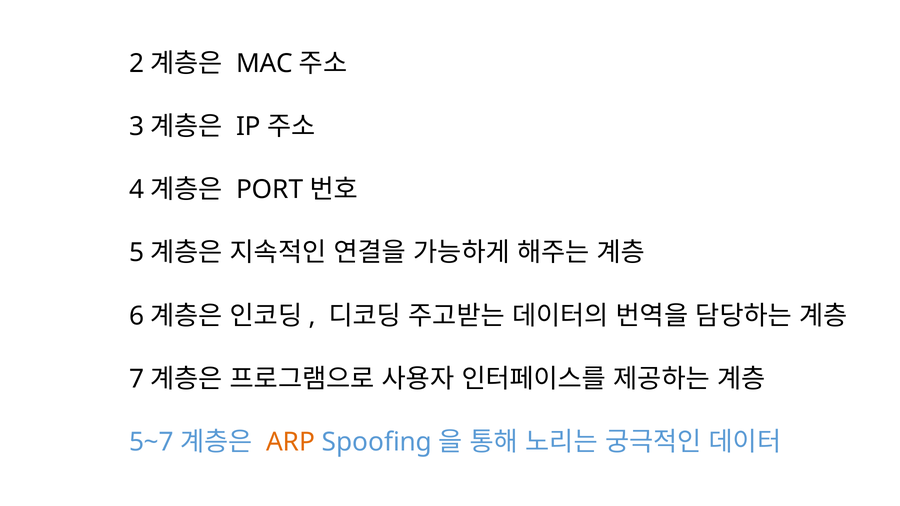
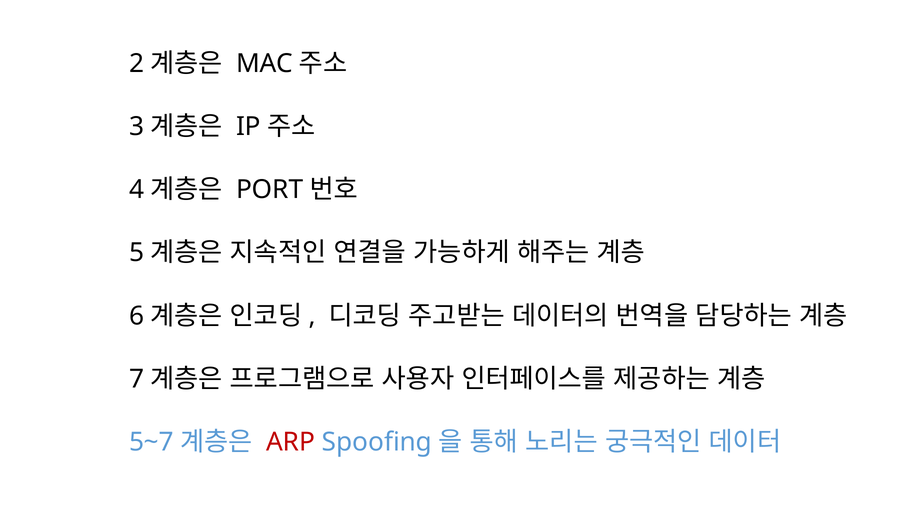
ARP colour: orange -> red
